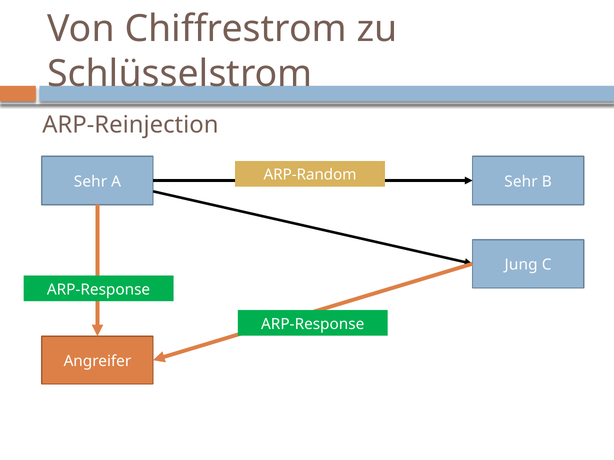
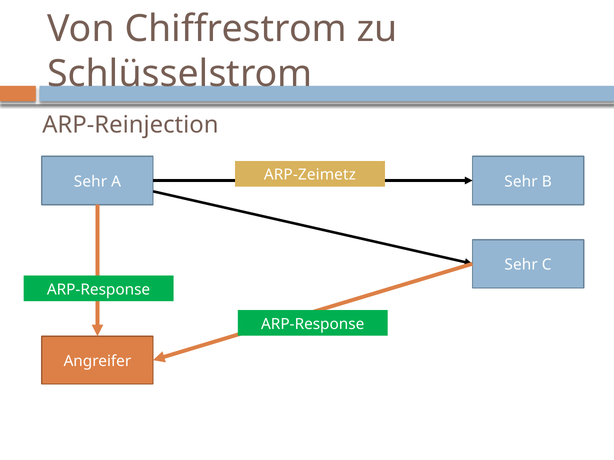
ARP-Random: ARP-Random -> ARP-Zeimetz
Jung at (521, 265): Jung -> Sehr
